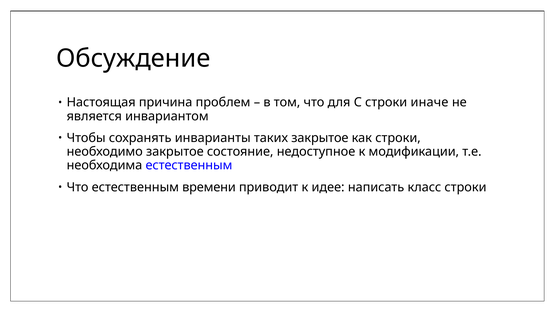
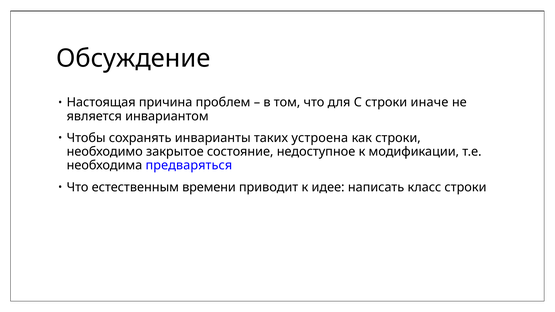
таких закрытое: закрытое -> устроена
необходима естественным: естественным -> предваряться
